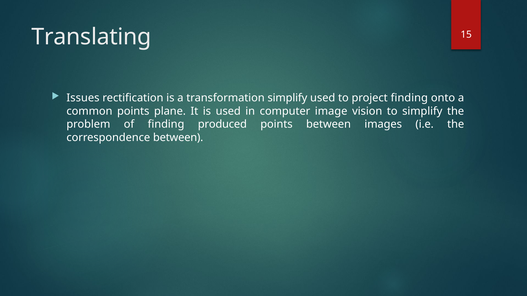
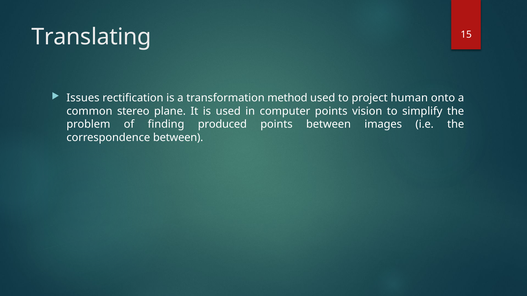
transformation simplify: simplify -> method
project finding: finding -> human
common points: points -> stereo
computer image: image -> points
